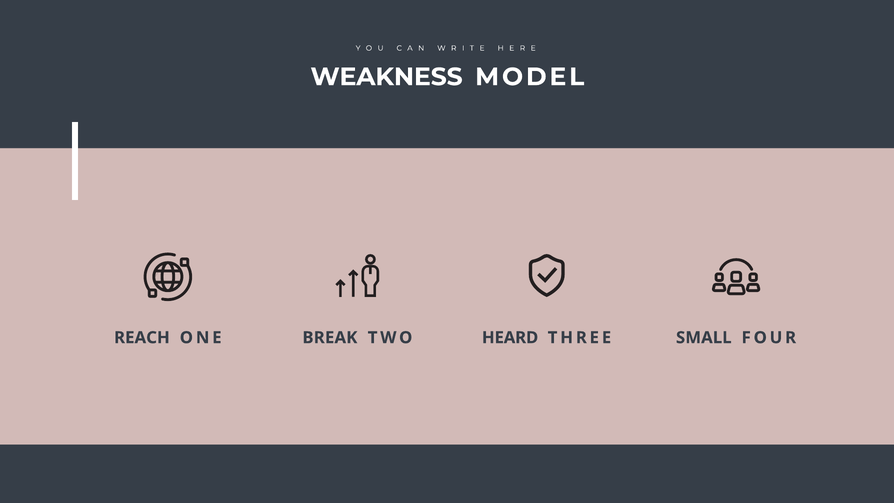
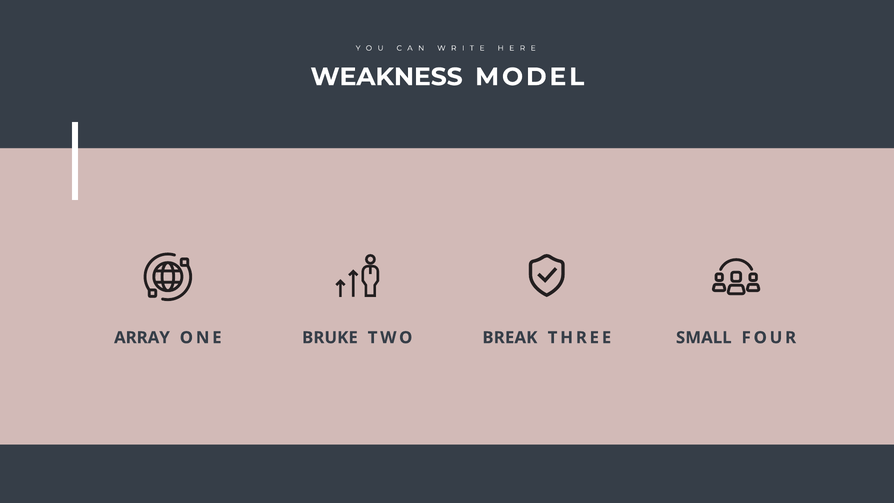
REACH: REACH -> ARRAY
BREAK: BREAK -> BRUKE
HEARD: HEARD -> BREAK
